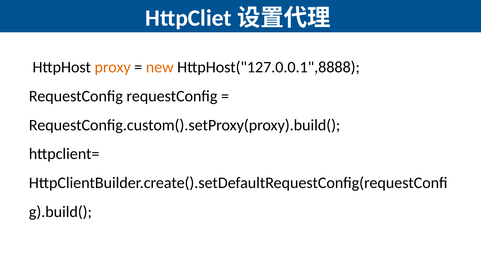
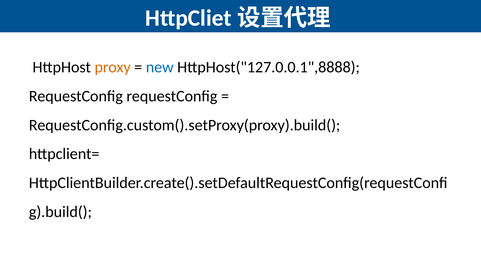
new colour: orange -> blue
